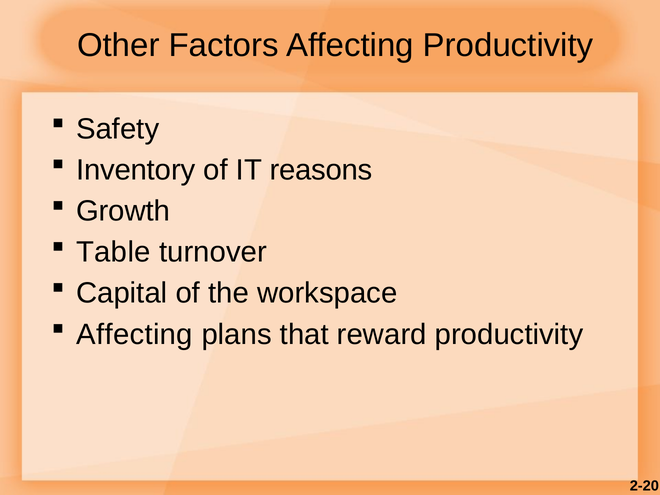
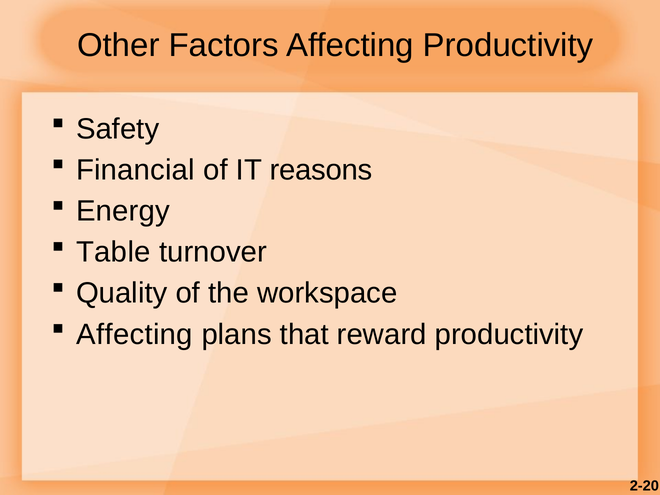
Inventory: Inventory -> Financial
Growth: Growth -> Energy
Capital: Capital -> Quality
